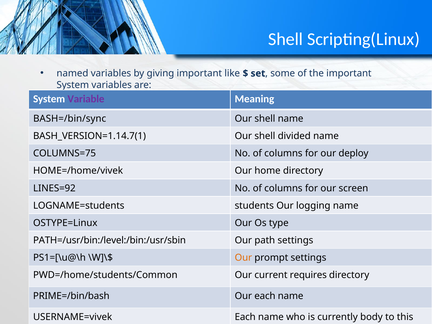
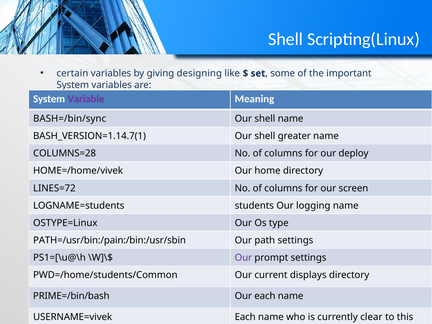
named: named -> certain
giving important: important -> designing
divided: divided -> greater
COLUMNS=75: COLUMNS=75 -> COLUMNS=28
LINES=92: LINES=92 -> LINES=72
PATH=/usr/bin:/level:/bin:/usr/sbin: PATH=/usr/bin:/level:/bin:/usr/sbin -> PATH=/usr/bin:/pain:/bin:/usr/sbin
Our at (243, 258) colour: orange -> purple
requires: requires -> displays
body: body -> clear
